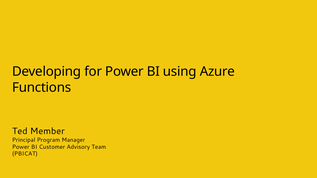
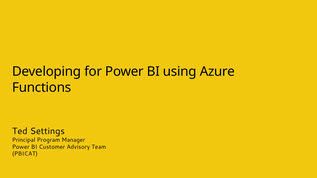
Member: Member -> Settings
